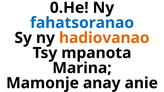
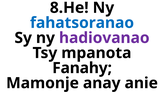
0.He: 0.He -> 8.He
hadiovanao colour: orange -> purple
Marina: Marina -> Fanahy
